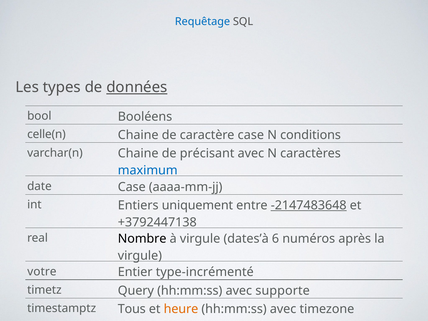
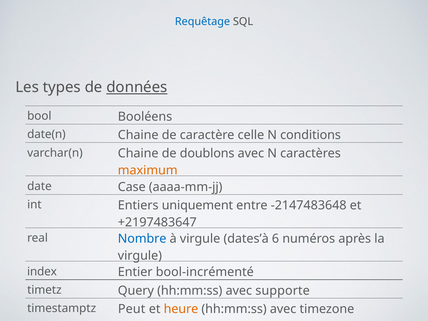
celle(n: celle(n -> date(n
caractère case: case -> celle
précisant: précisant -> doublons
maximum colour: blue -> orange
-2147483648 underline: present -> none
+3792447138: +3792447138 -> +2197483647
Nombre colour: black -> blue
votre: votre -> index
type-incrémenté: type-incrémenté -> bool-incrémenté
Tous: Tous -> Peut
